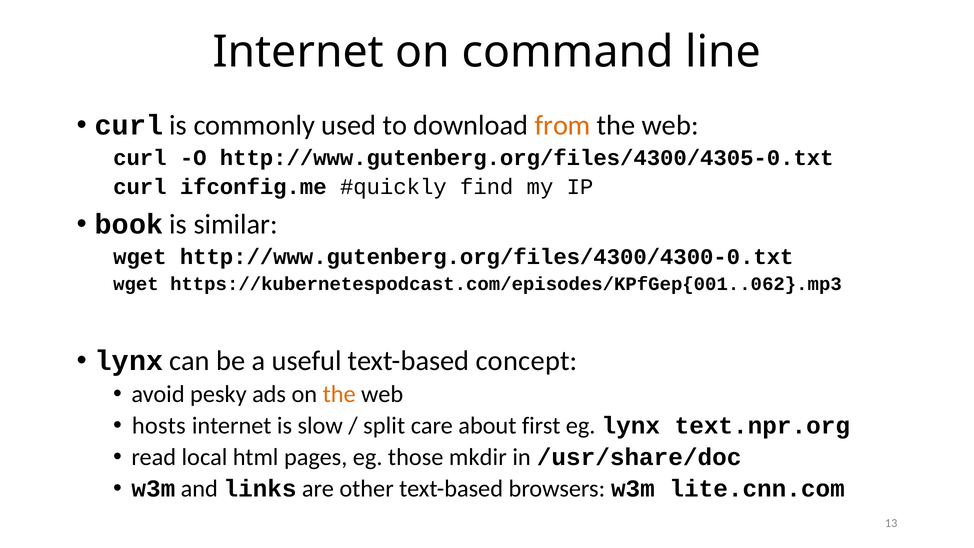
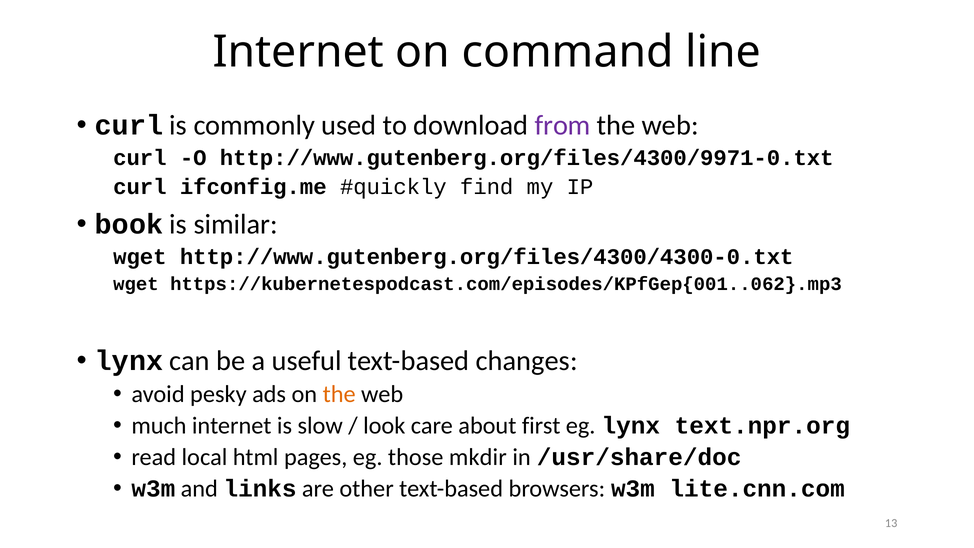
from colour: orange -> purple
http://www.gutenberg.org/files/4300/4305-0.txt: http://www.gutenberg.org/files/4300/4305-0.txt -> http://www.gutenberg.org/files/4300/9971-0.txt
concept: concept -> changes
hosts: hosts -> much
split: split -> look
